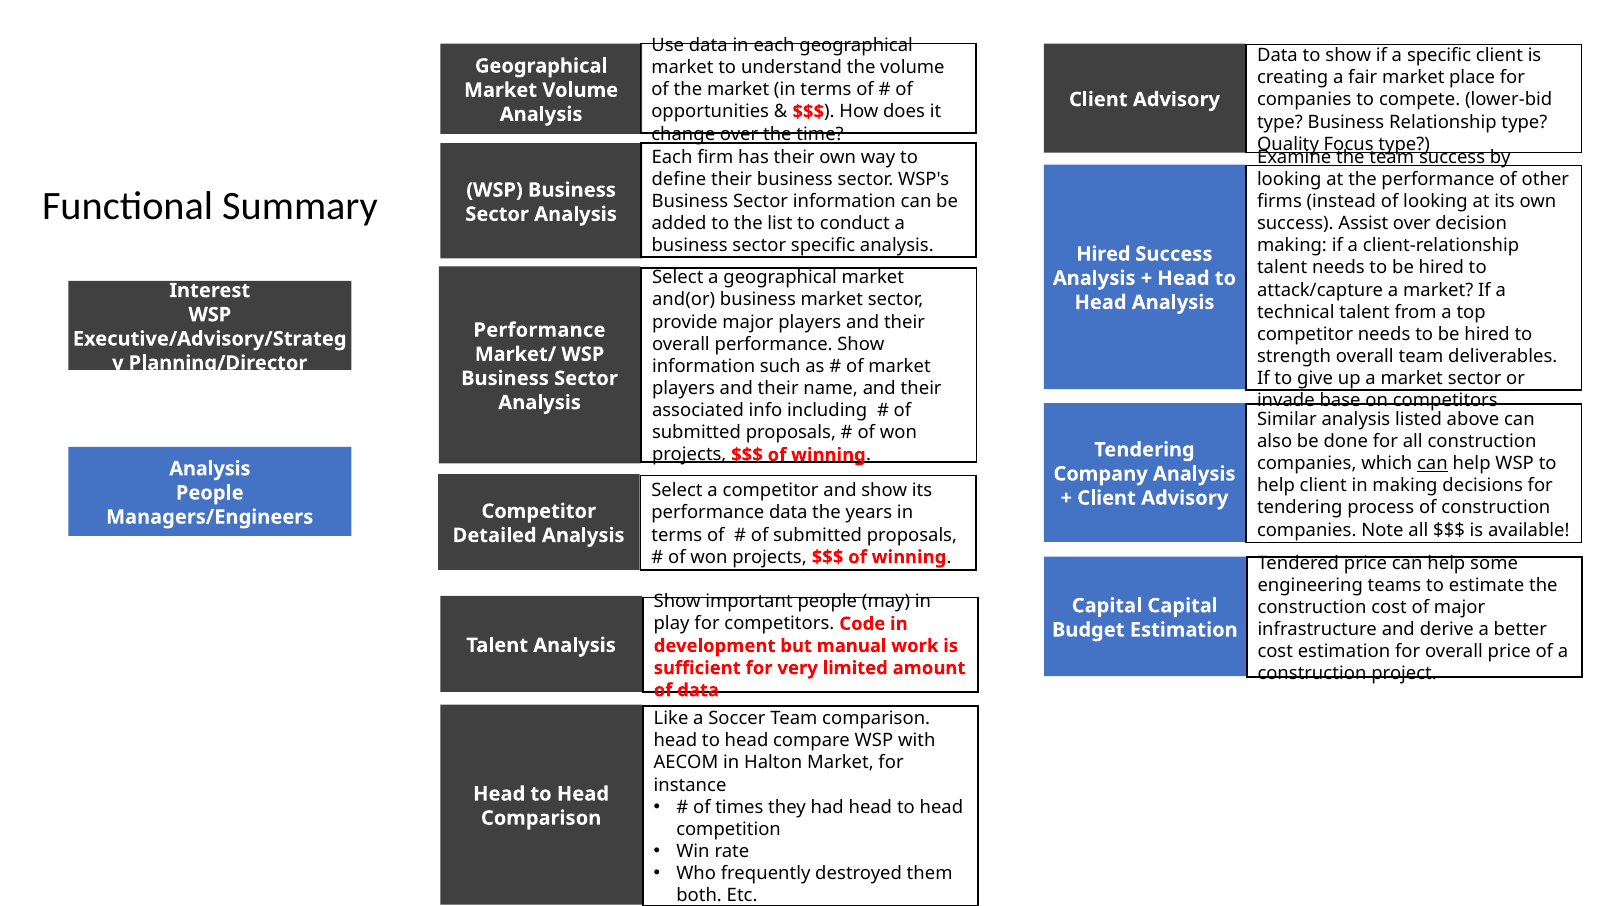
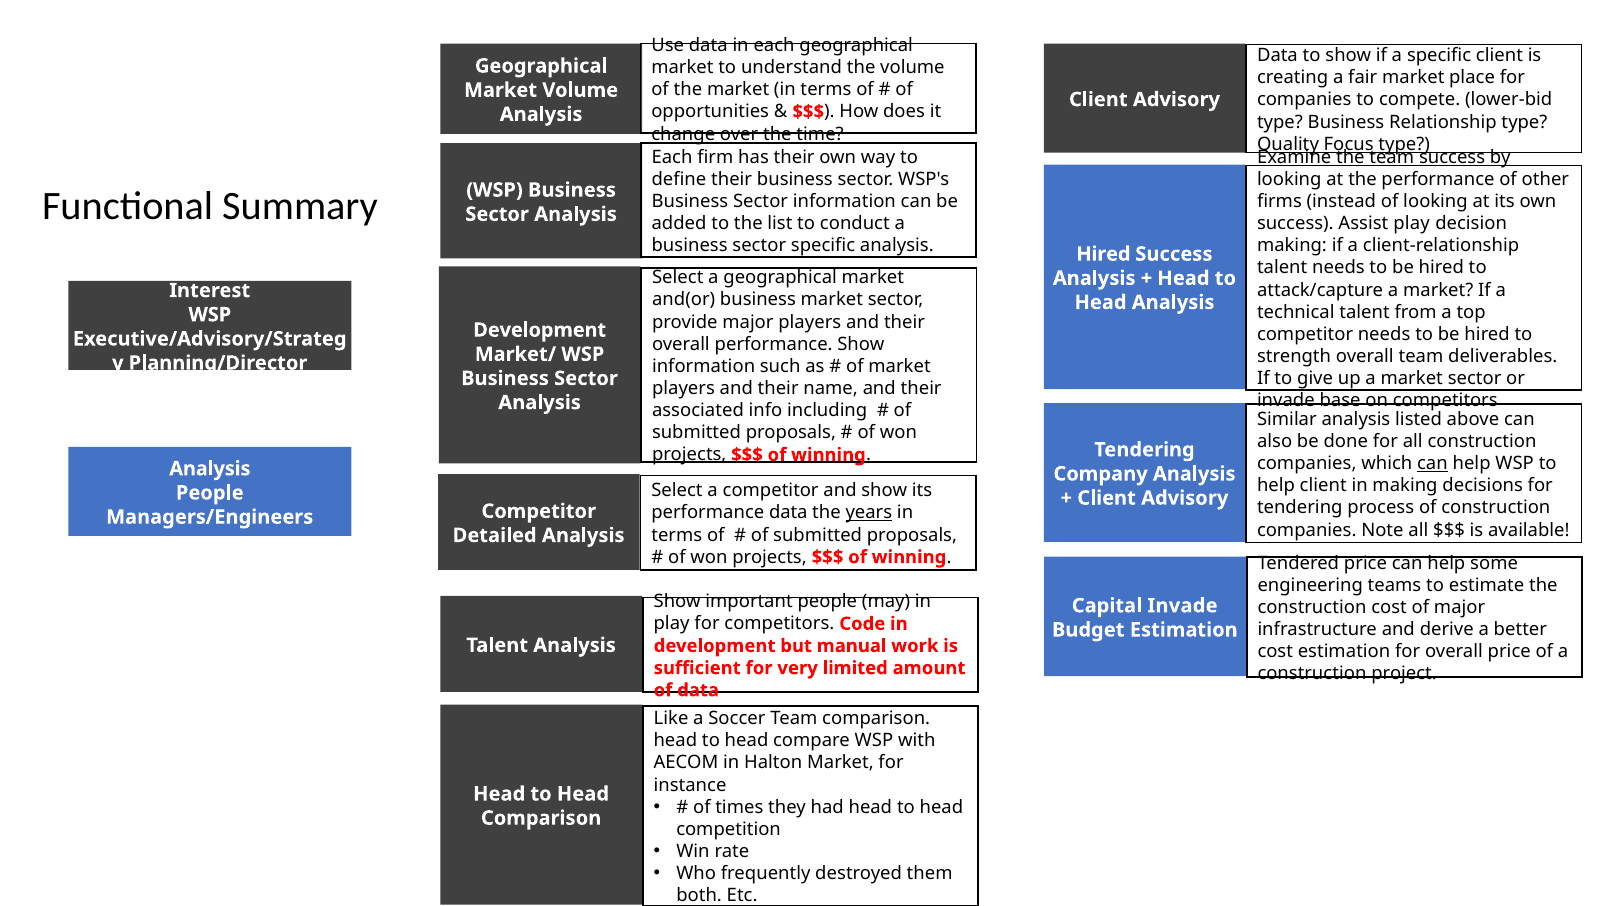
Assist over: over -> play
Performance at (539, 330): Performance -> Development
years underline: none -> present
Capital Capital: Capital -> Invade
